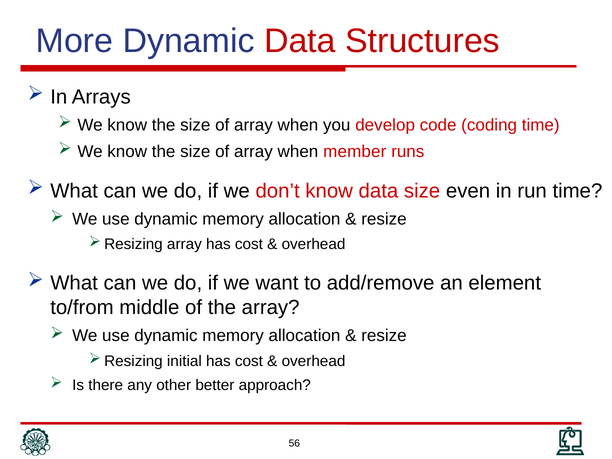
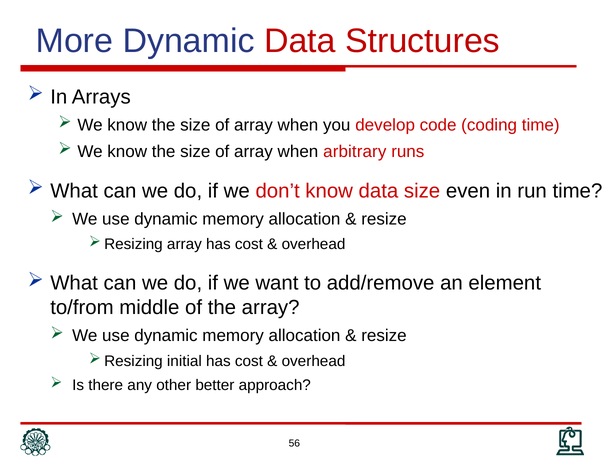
member: member -> arbitrary
